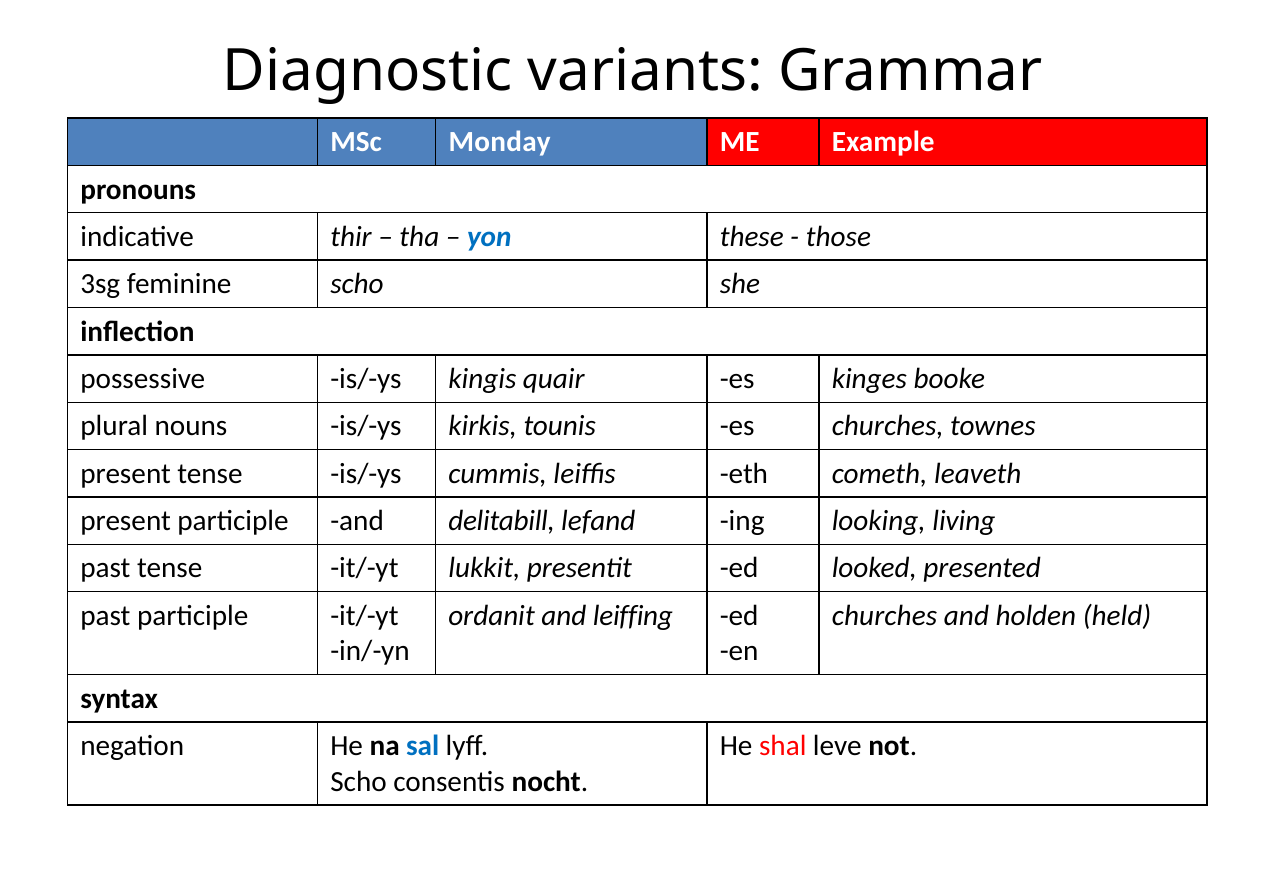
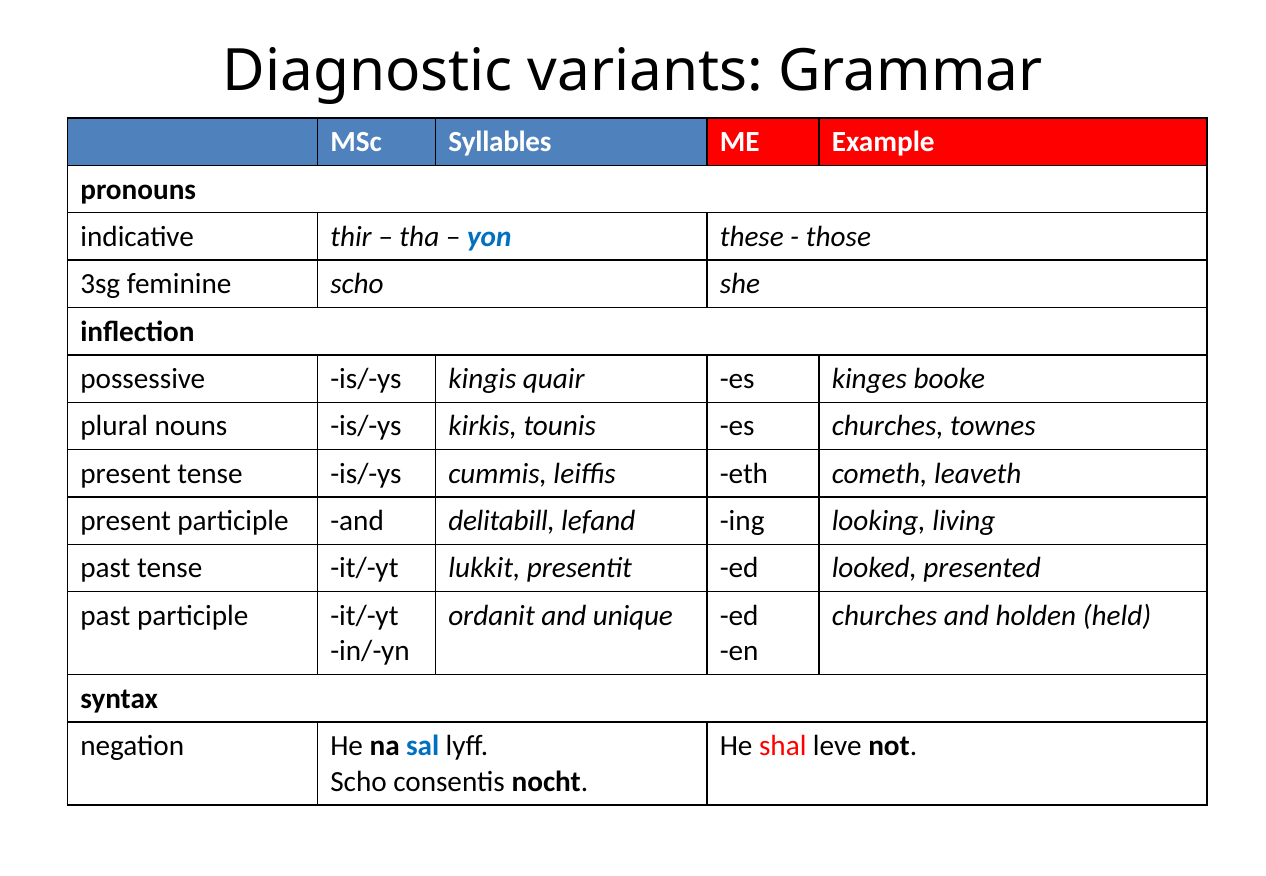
Monday: Monday -> Syllables
leiffing: leiffing -> unique
